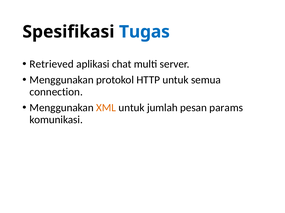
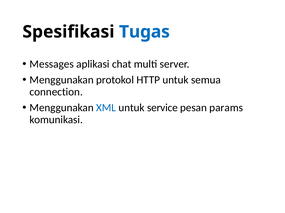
Retrieved: Retrieved -> Messages
XML colour: orange -> blue
jumlah: jumlah -> service
